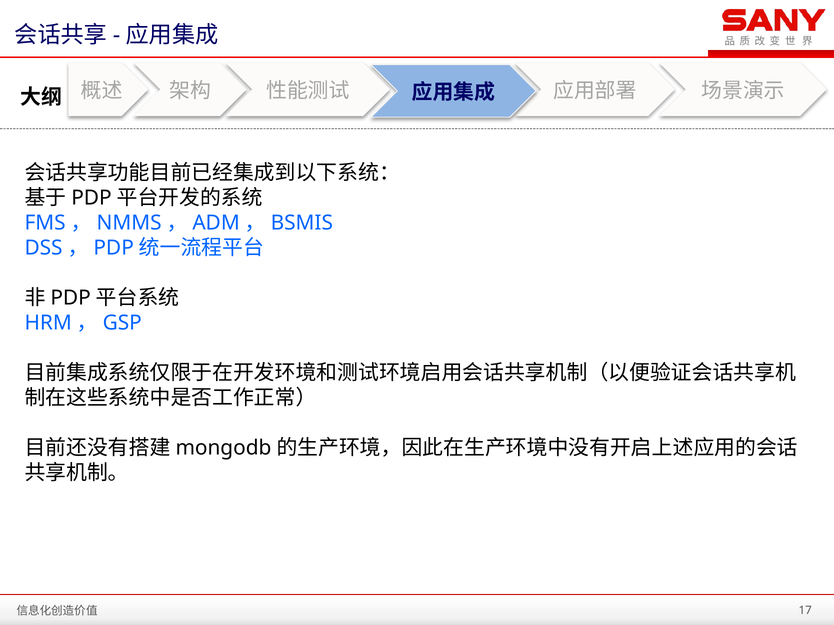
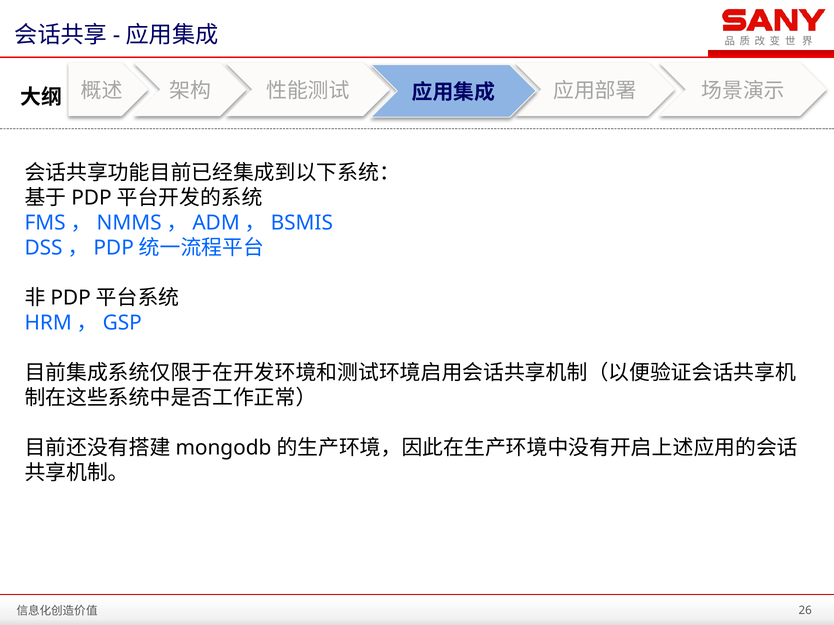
17: 17 -> 26
